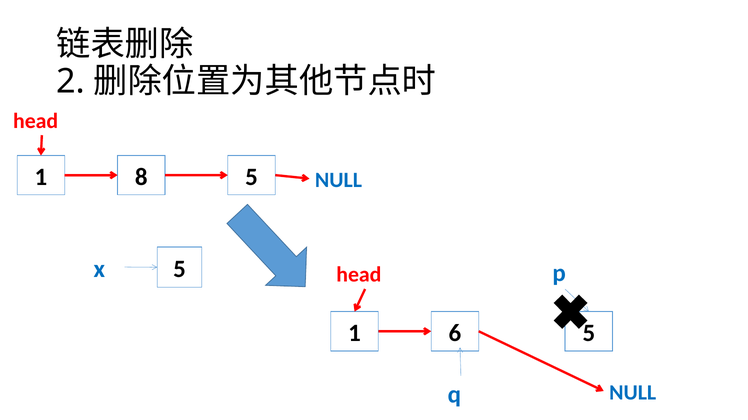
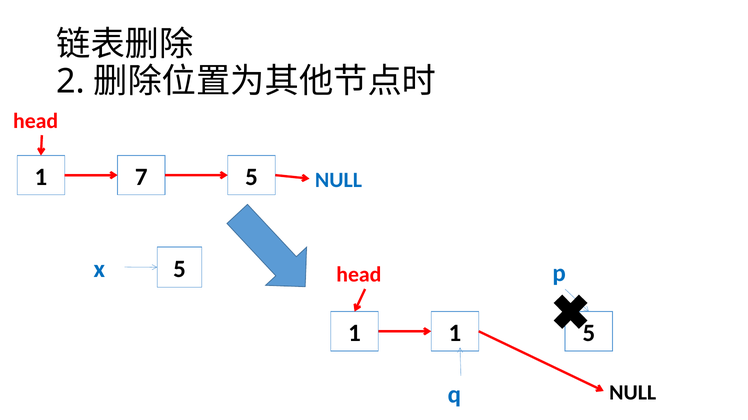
8: 8 -> 7
1 6: 6 -> 1
NULL at (633, 393) colour: blue -> black
